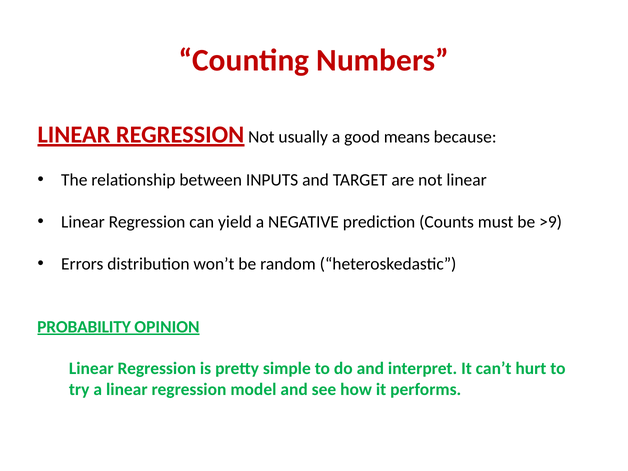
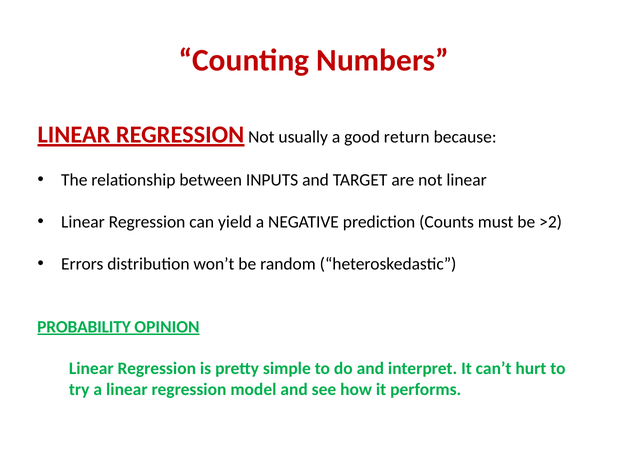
means: means -> return
>9: >9 -> >2
